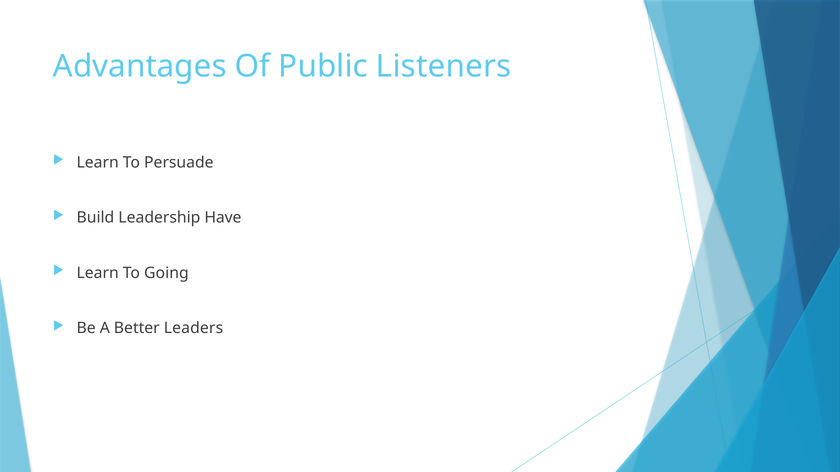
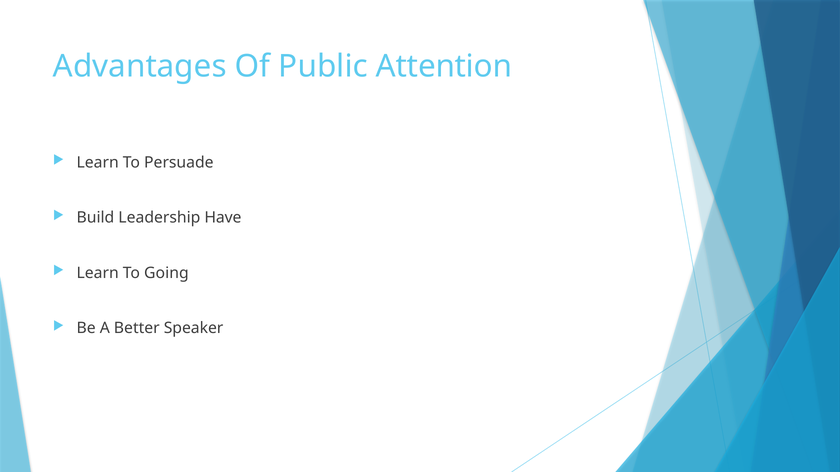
Listeners: Listeners -> Attention
Leaders: Leaders -> Speaker
